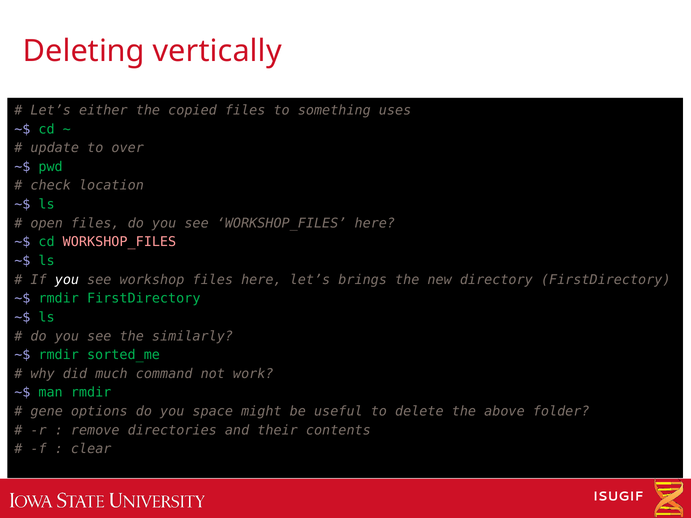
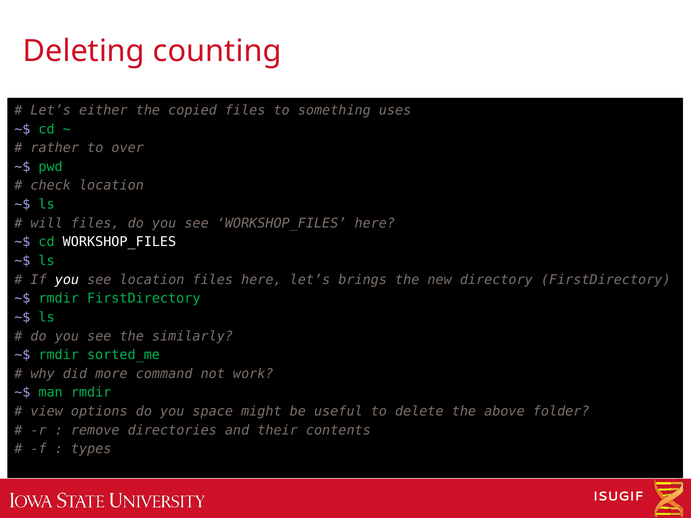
vertically: vertically -> counting
update: update -> rather
open: open -> will
WORKSHOP_FILES at (119, 242) colour: pink -> white
see workshop: workshop -> location
much: much -> more
gene: gene -> view
clear: clear -> types
